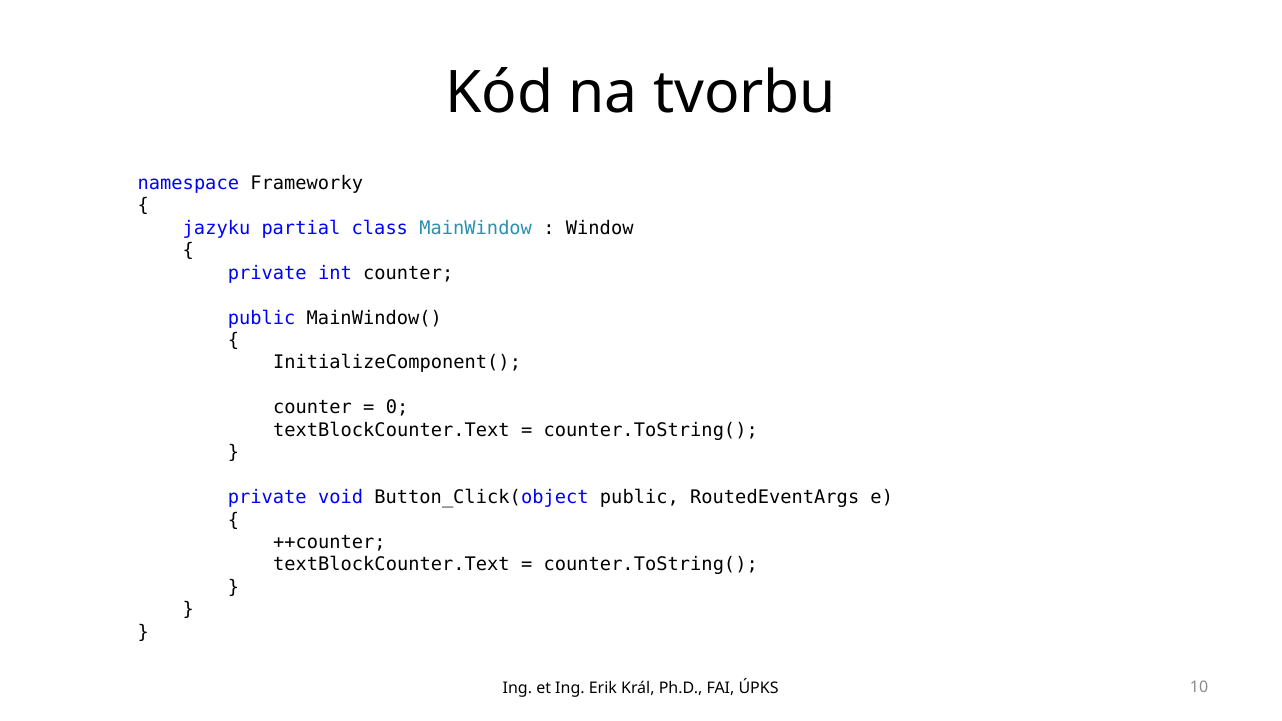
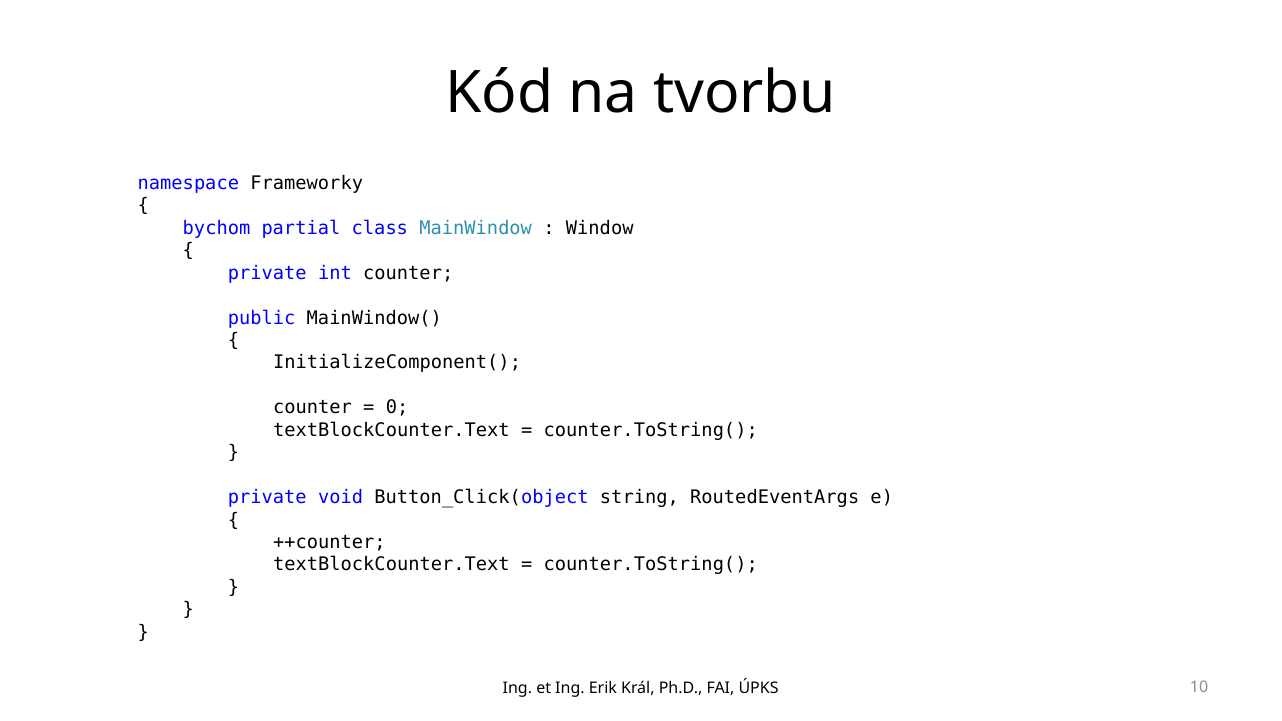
jazyku: jazyku -> bychom
Button_Click(object public: public -> string
